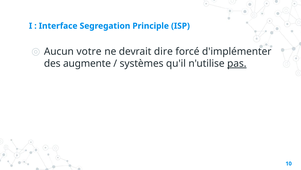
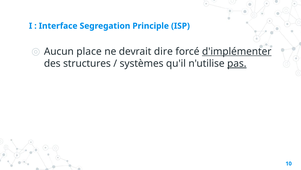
votre: votre -> place
d'implémenter underline: none -> present
augmente: augmente -> structures
